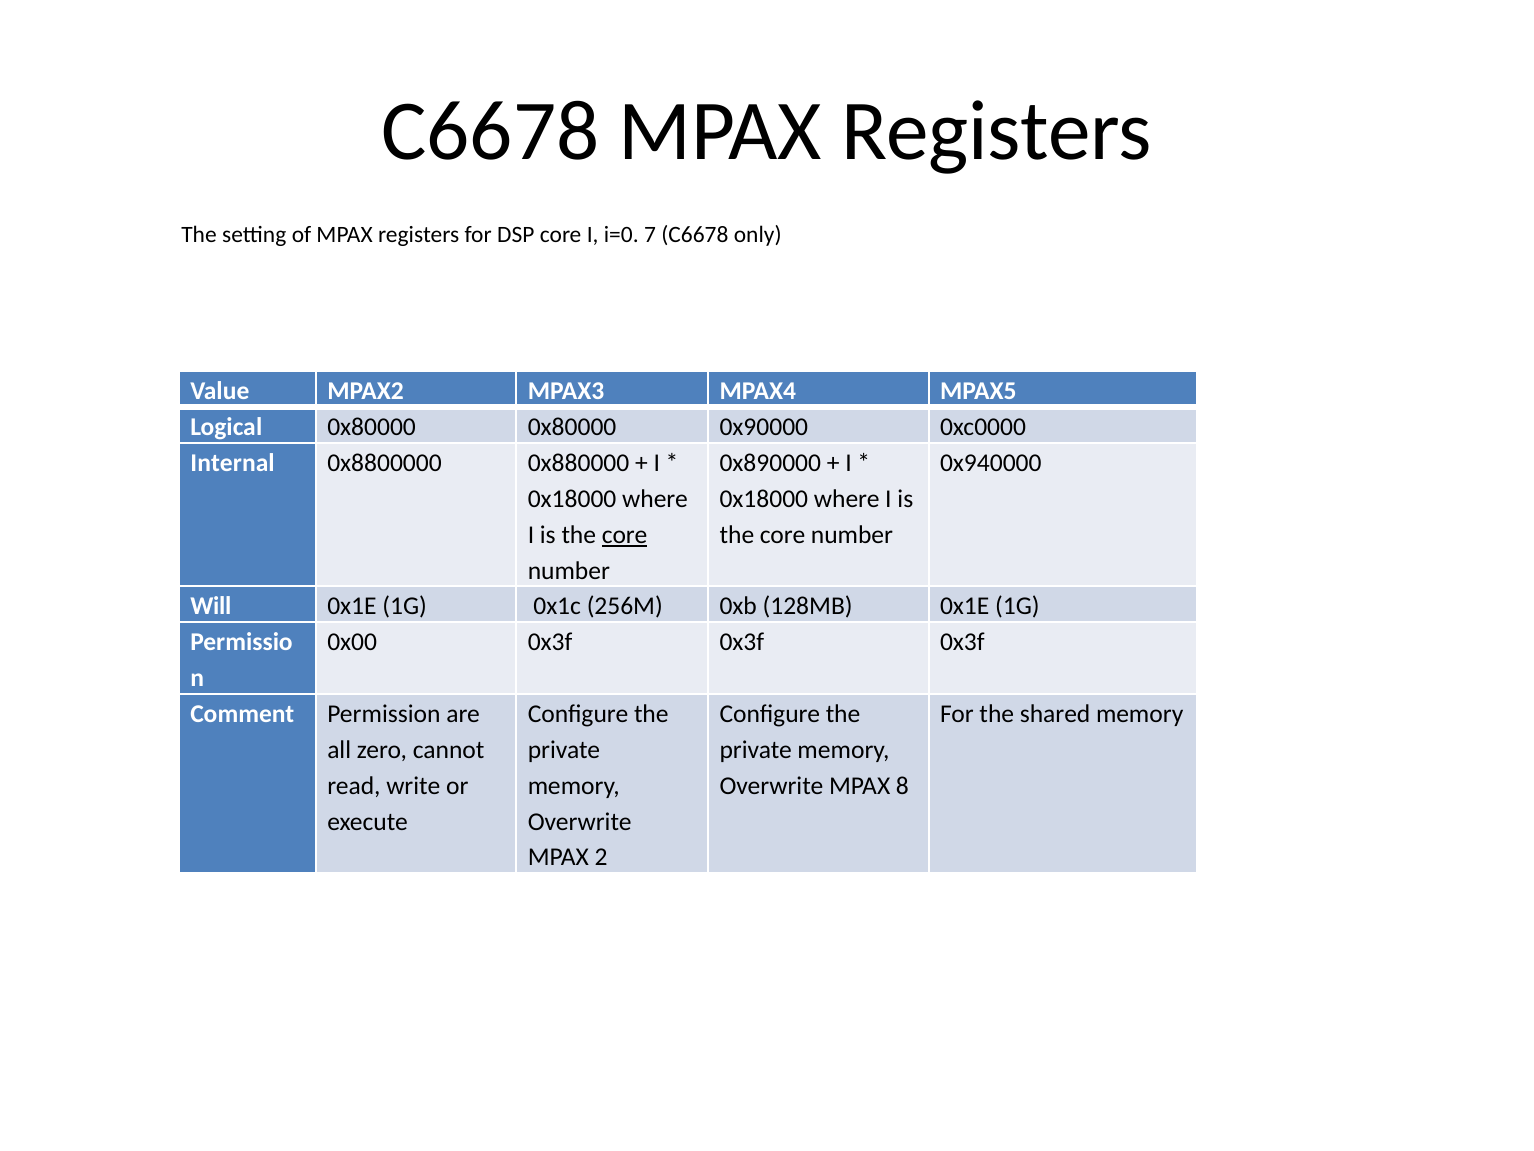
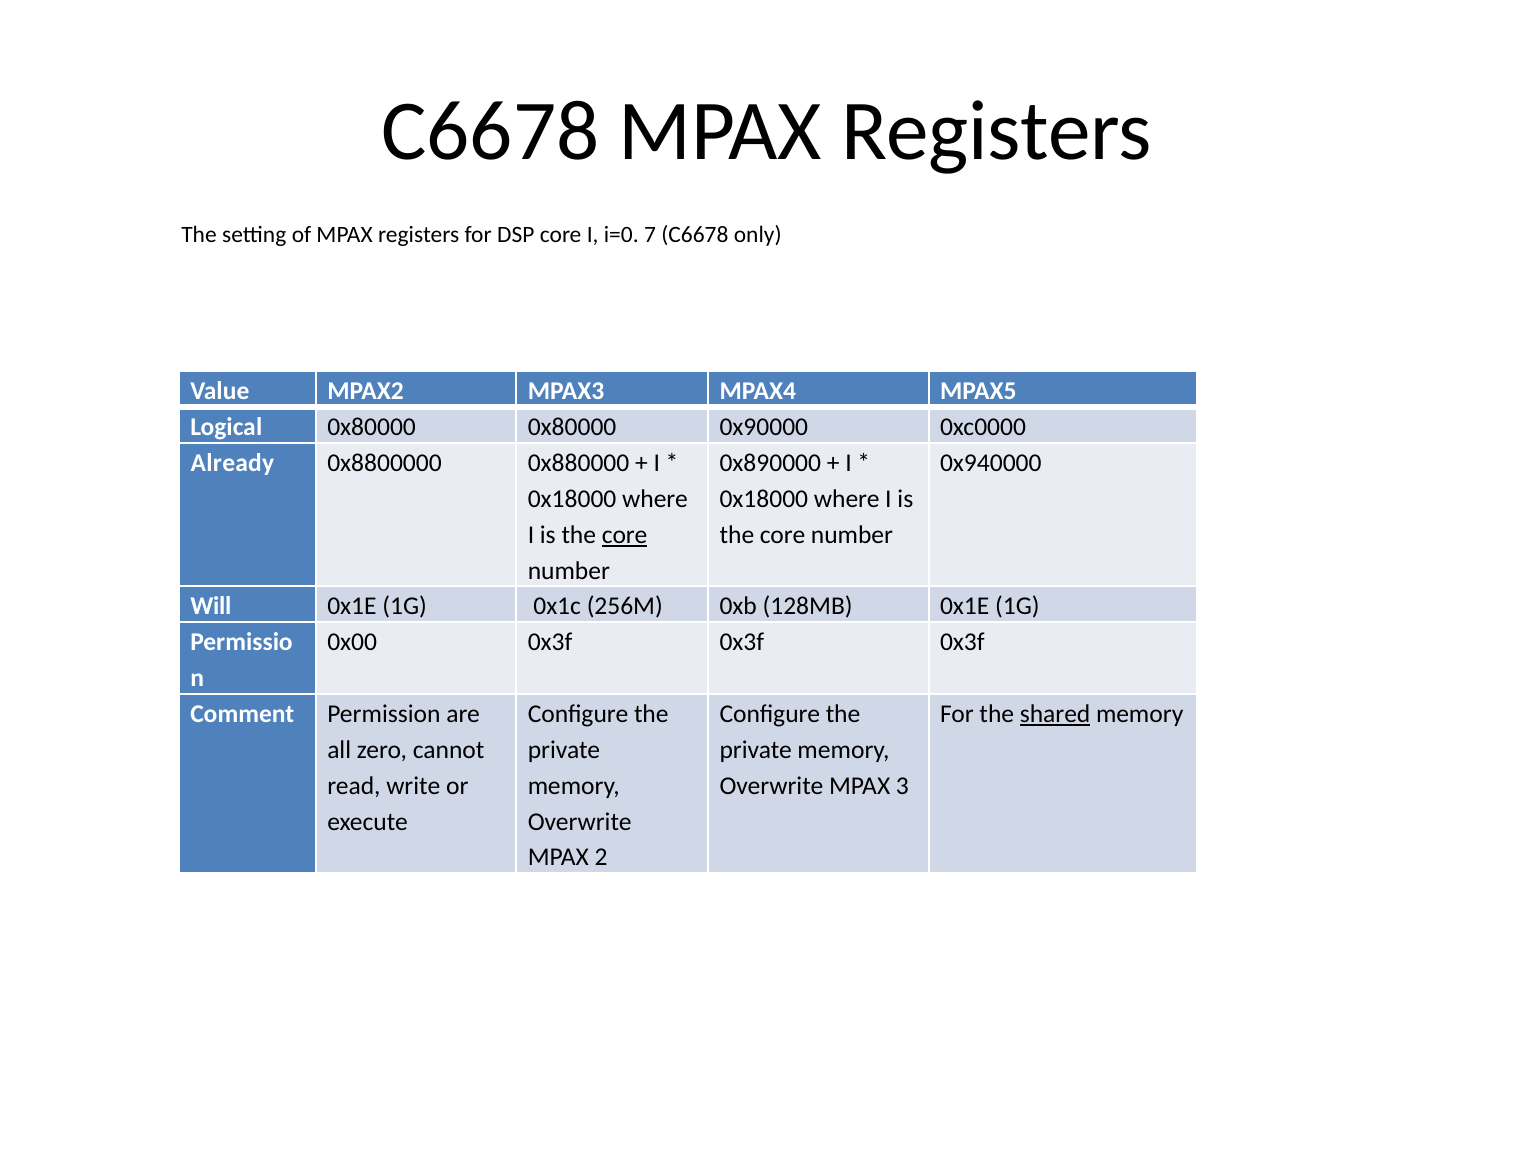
Internal: Internal -> Already
shared underline: none -> present
8: 8 -> 3
